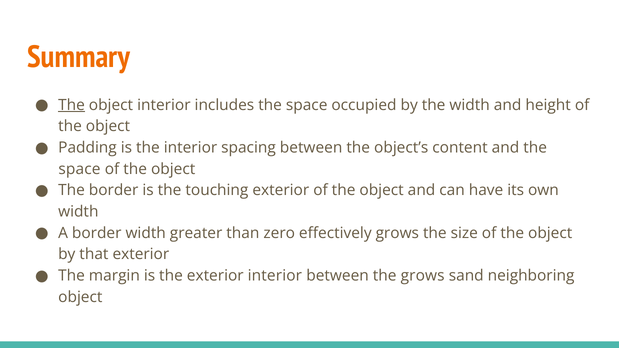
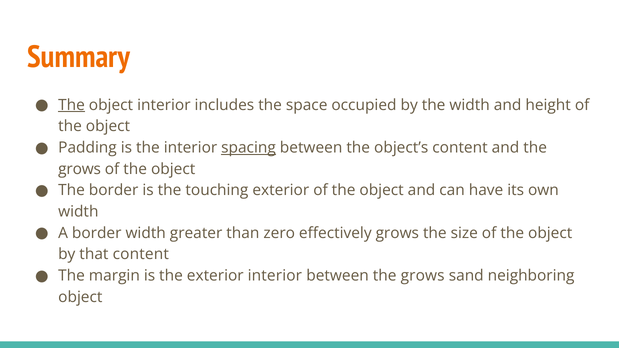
spacing underline: none -> present
space at (79, 169): space -> grows
that exterior: exterior -> content
